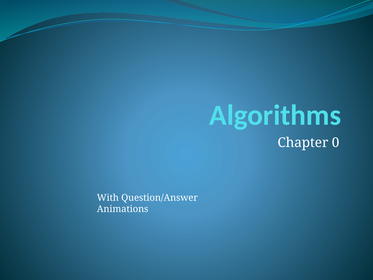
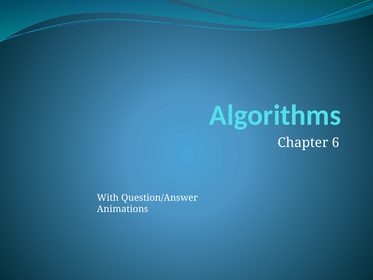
0: 0 -> 6
